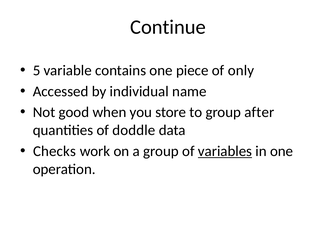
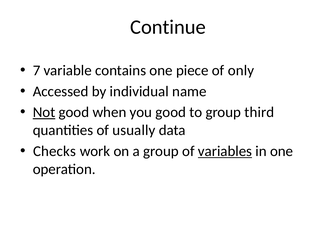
5: 5 -> 7
Not underline: none -> present
you store: store -> good
after: after -> third
doddle: doddle -> usually
